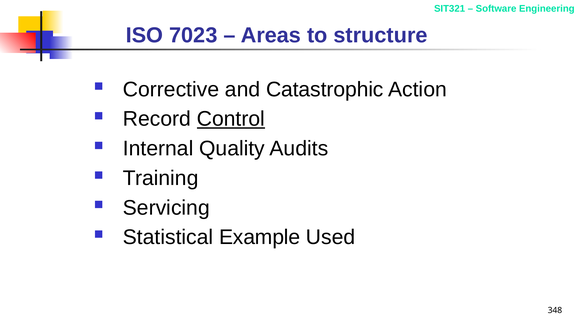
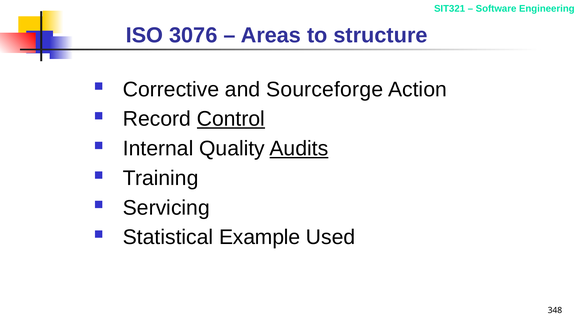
7023: 7023 -> 3076
Catastrophic: Catastrophic -> Sourceforge
Audits underline: none -> present
